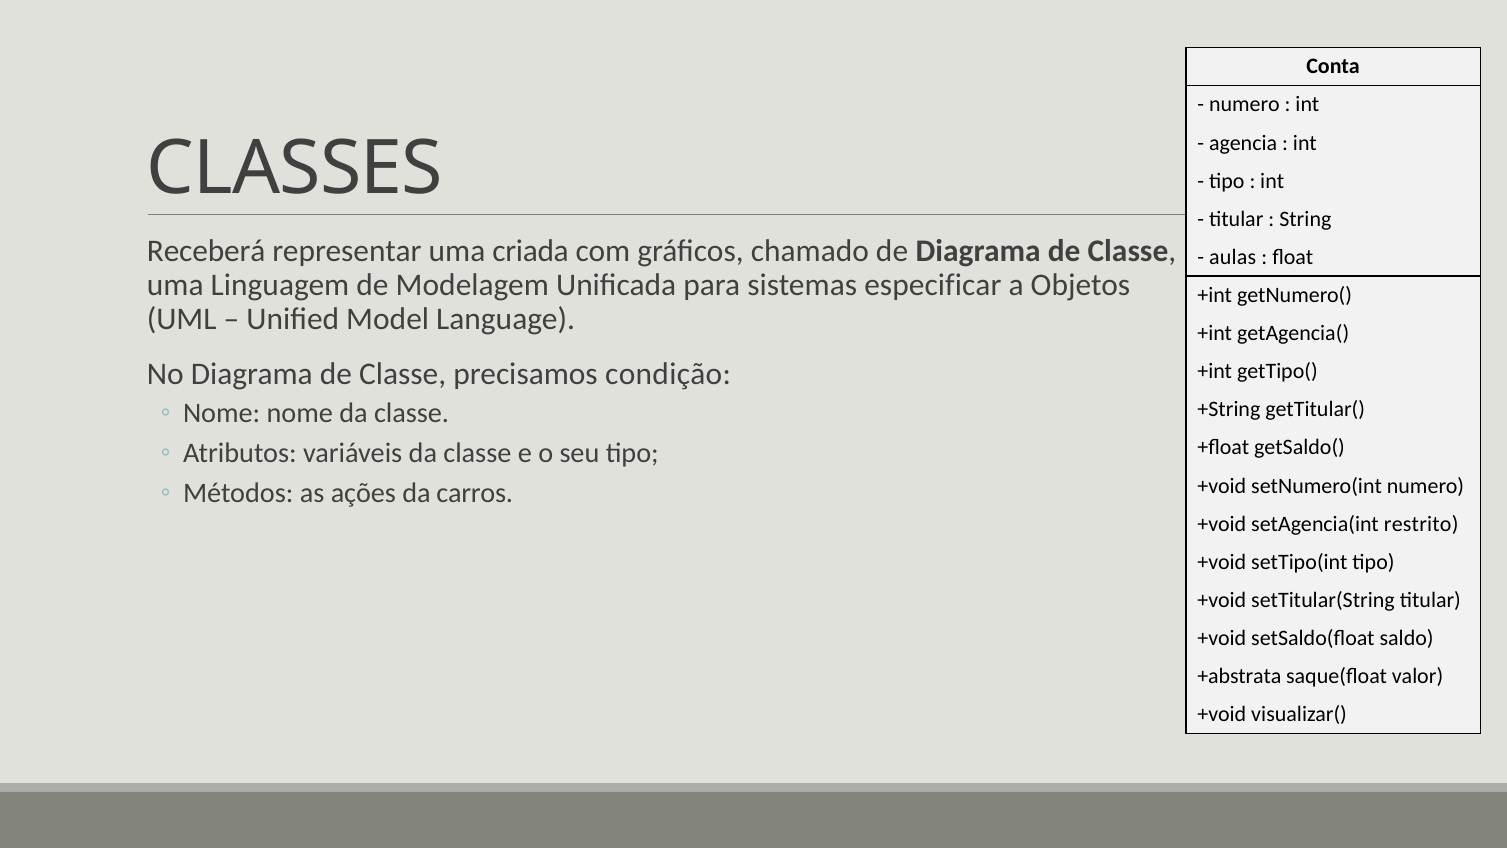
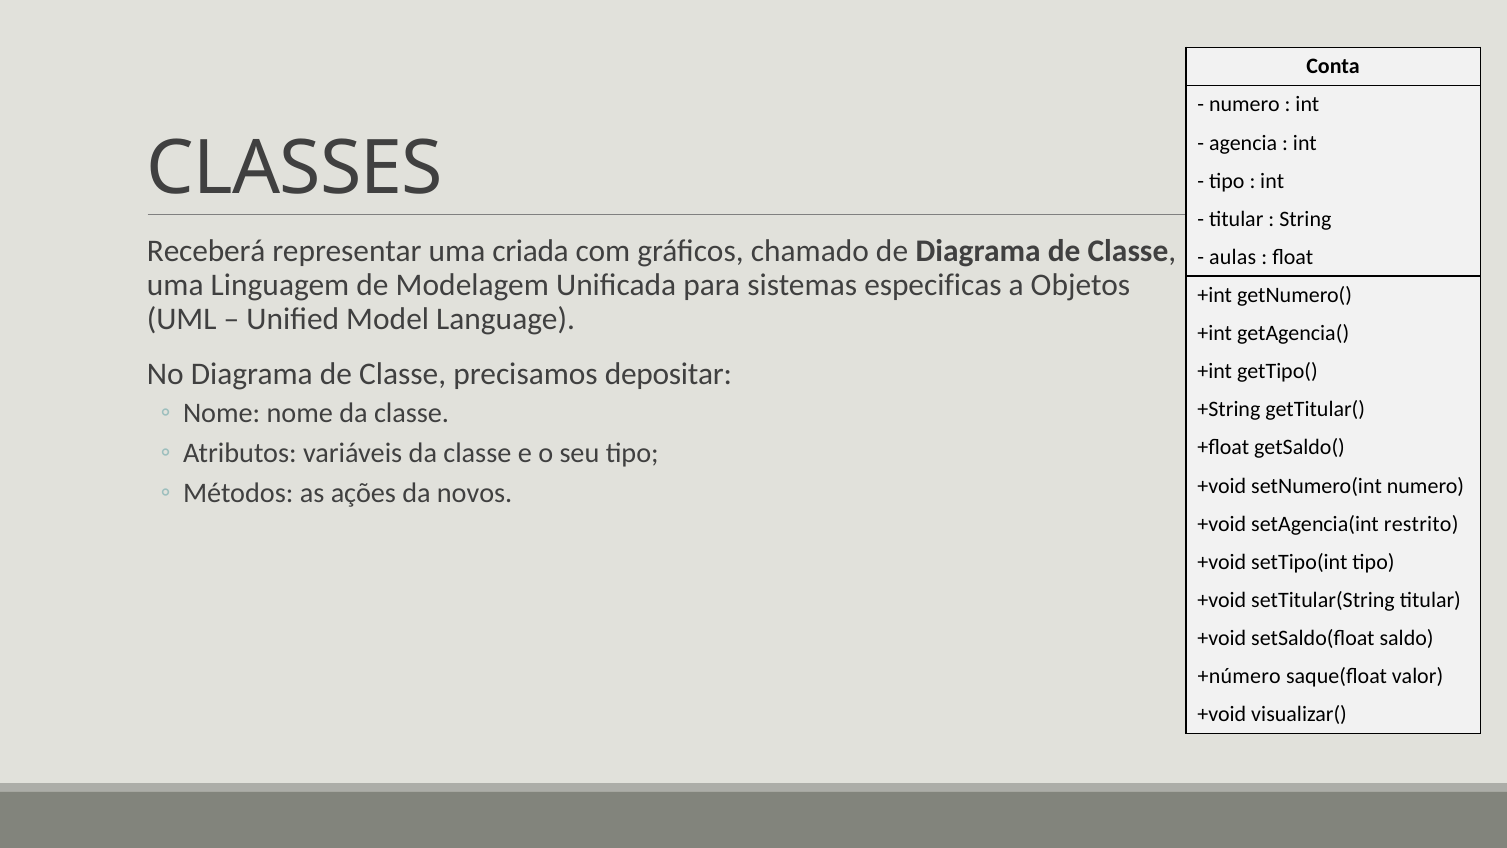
especificar: especificar -> especificas
condição: condição -> depositar
carros: carros -> novos
+abstrata: +abstrata -> +número
